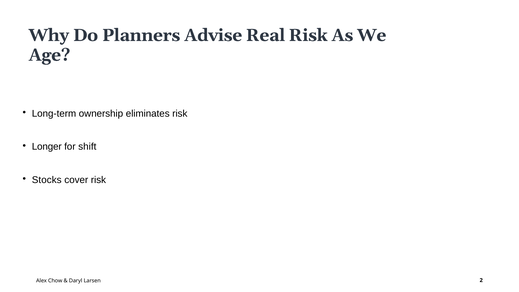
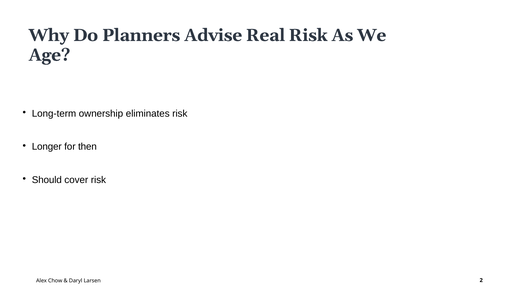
shift: shift -> then
Stocks: Stocks -> Should
